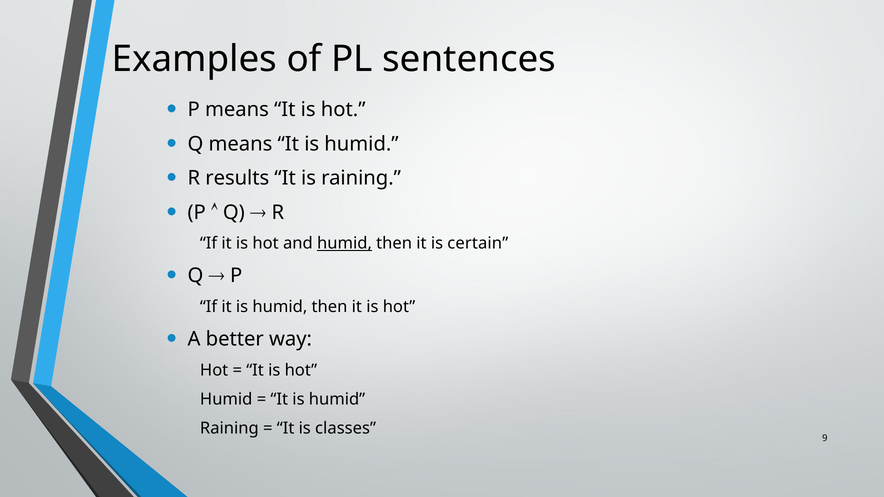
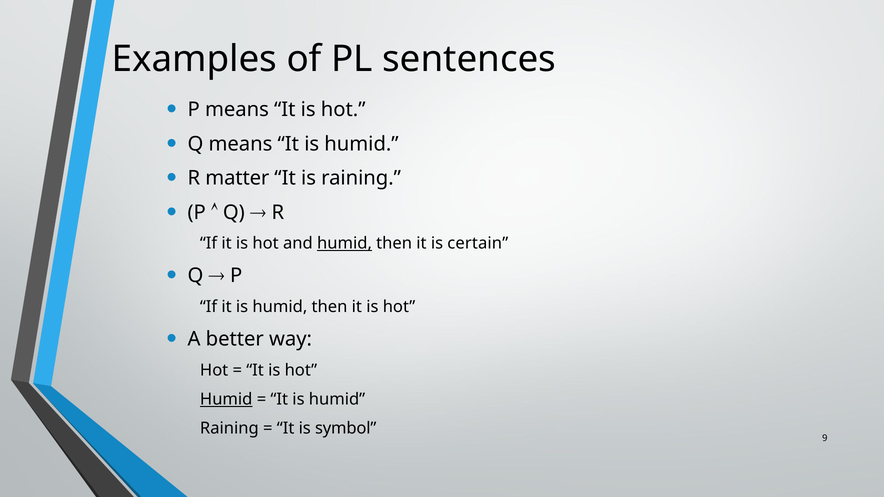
results: results -> matter
Humid at (226, 399) underline: none -> present
classes: classes -> symbol
